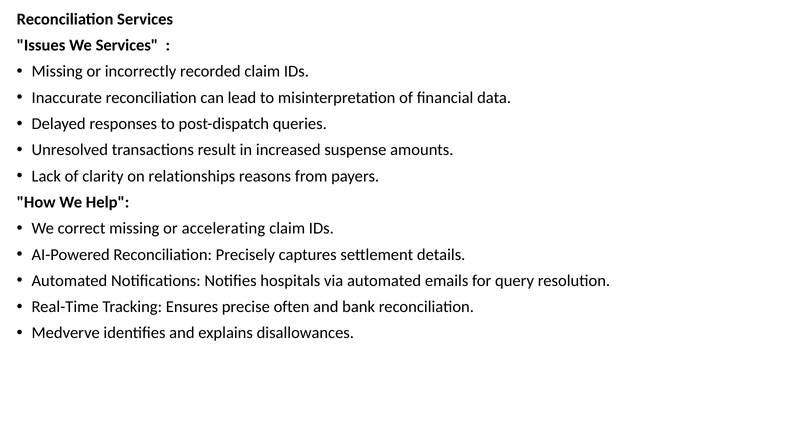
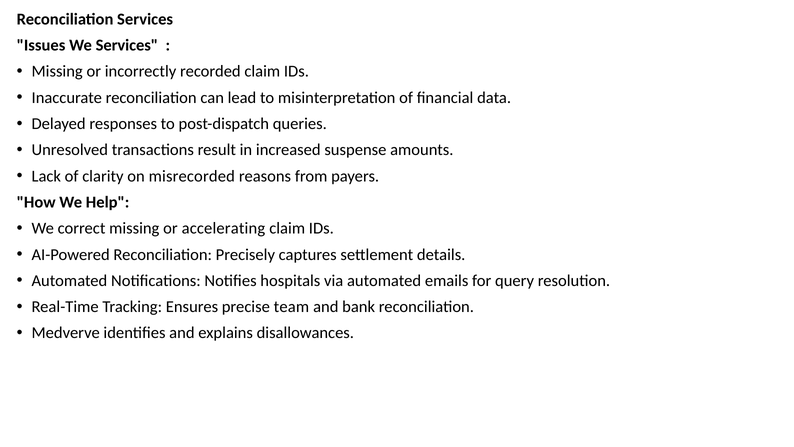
relationships: relationships -> misrecorded
often: often -> team
